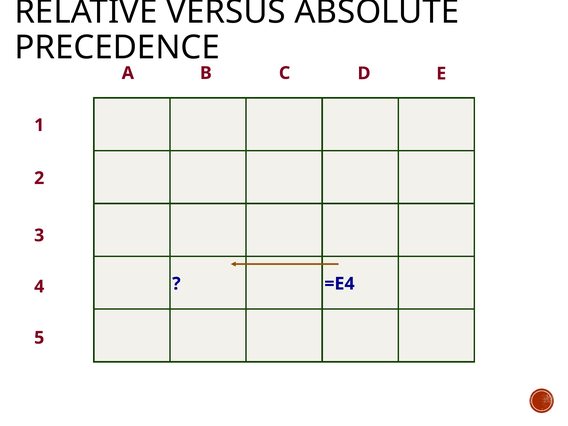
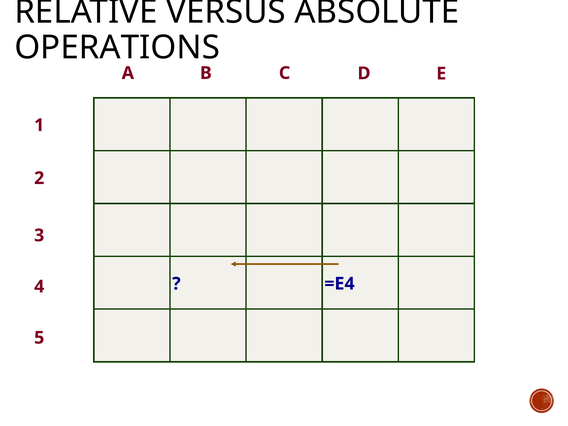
PRECEDENCE: PRECEDENCE -> OPERATIONS
